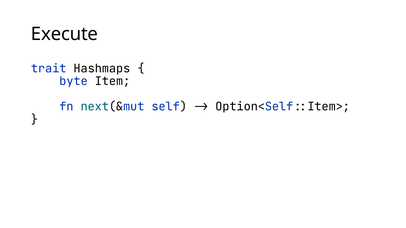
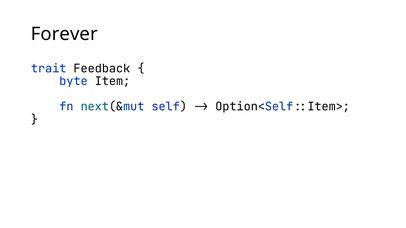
Execute: Execute -> Forever
Hashmaps: Hashmaps -> Feedback
